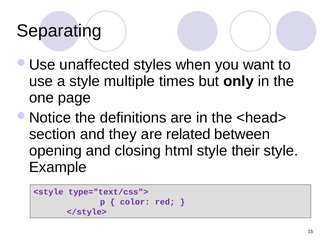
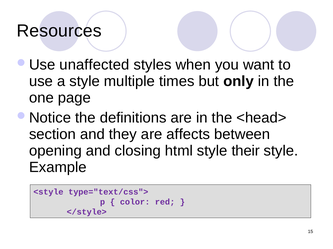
Separating: Separating -> Resources
related: related -> affects
